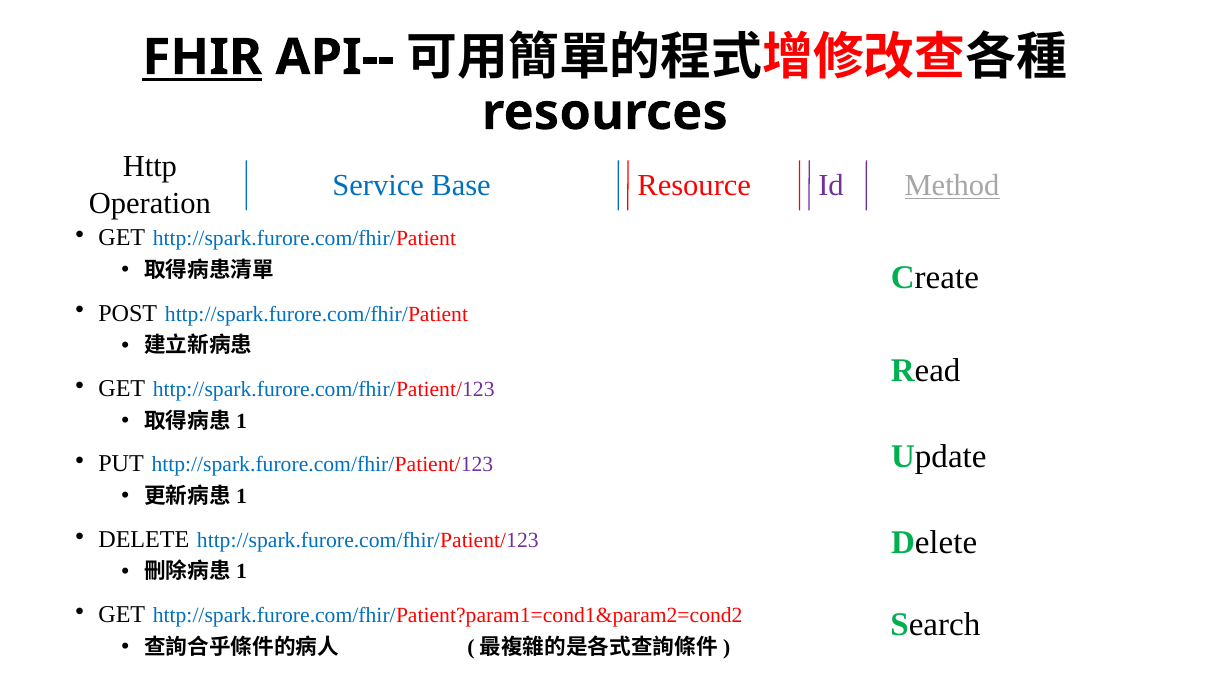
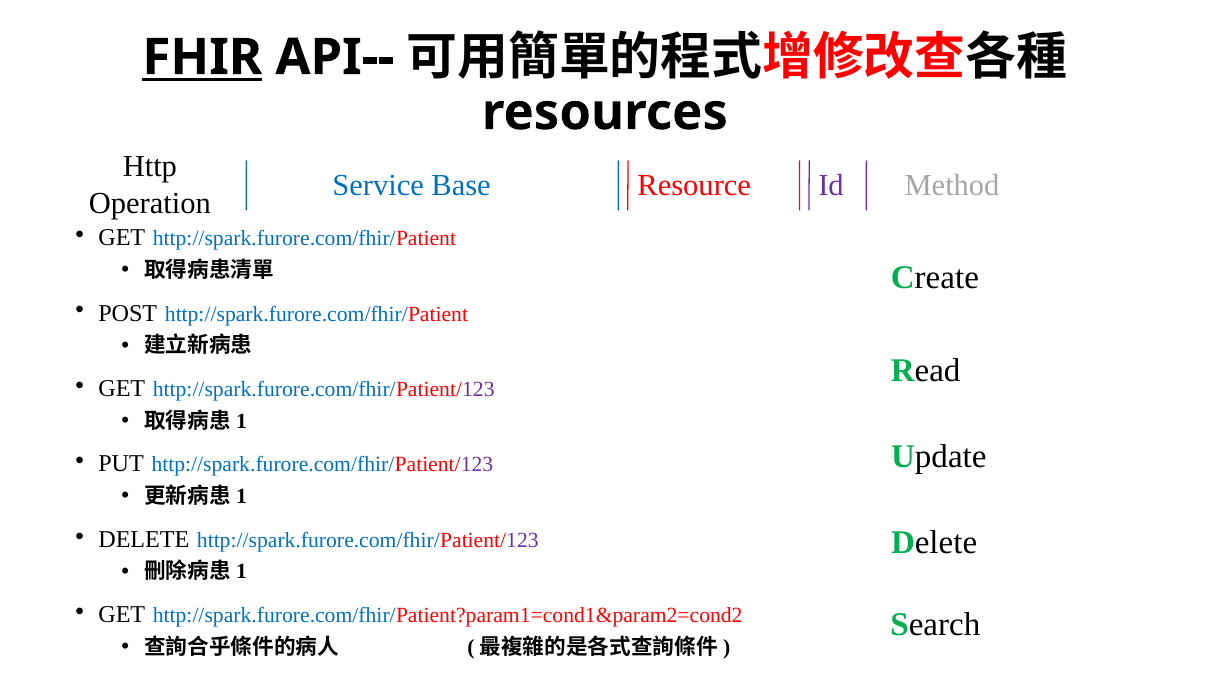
Method underline: present -> none
